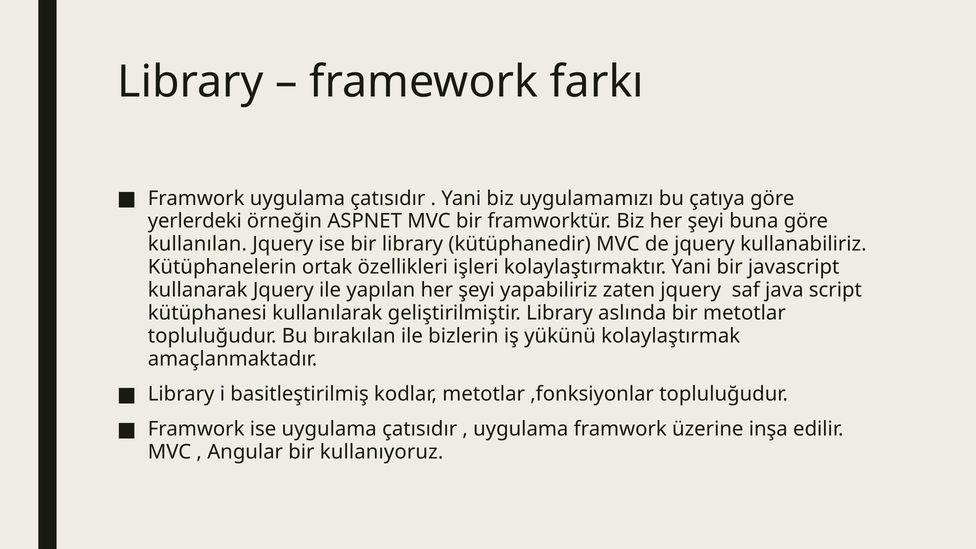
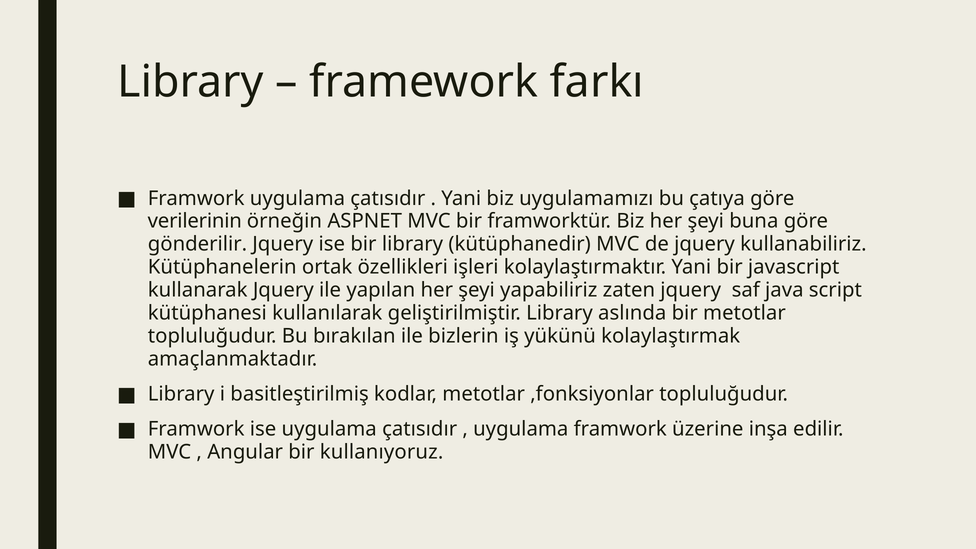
yerlerdeki: yerlerdeki -> verilerinin
kullanılan: kullanılan -> gönderilir
